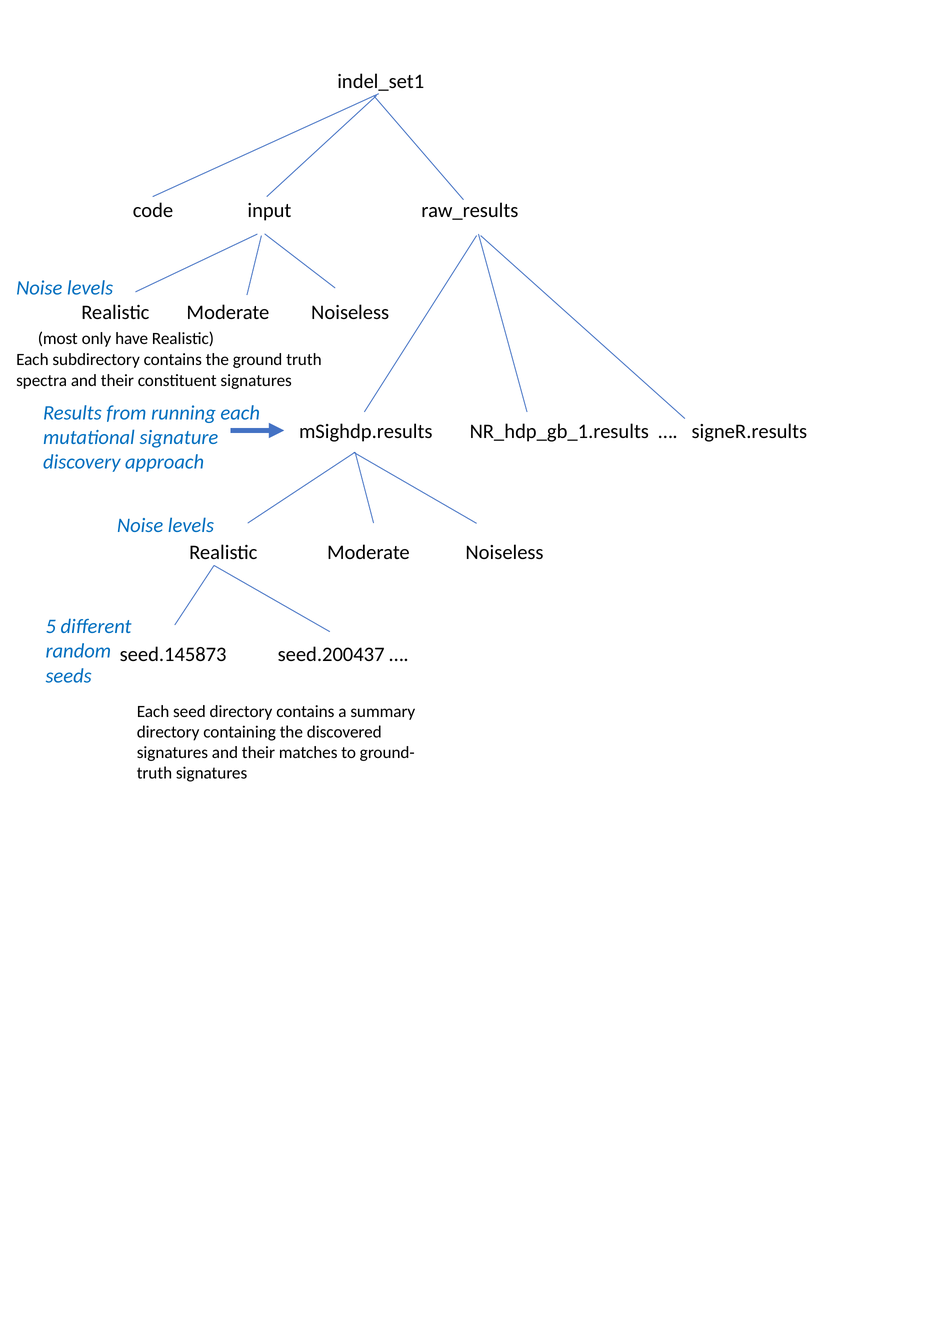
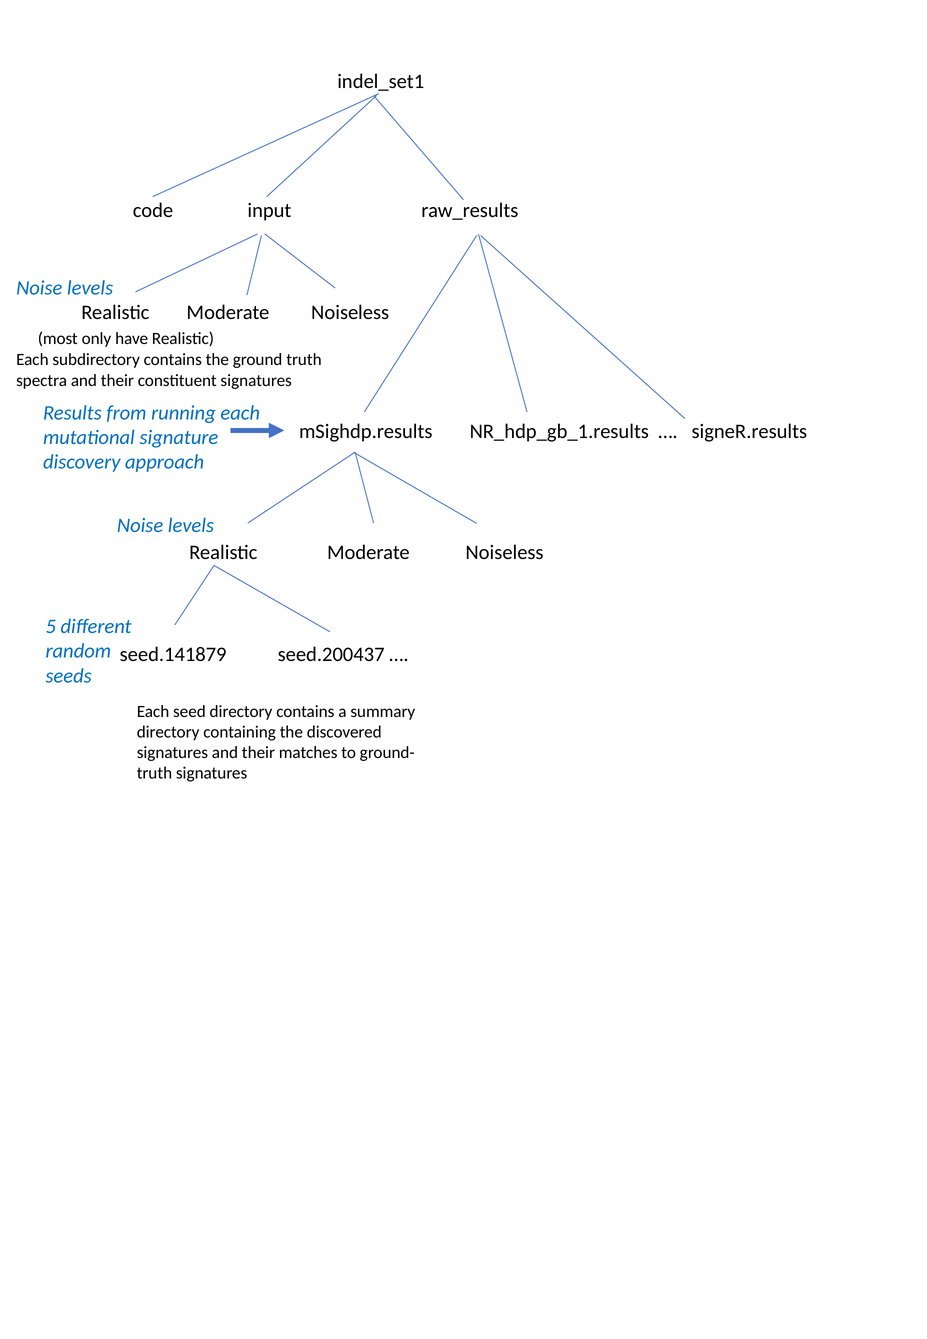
seed.145873: seed.145873 -> seed.141879
